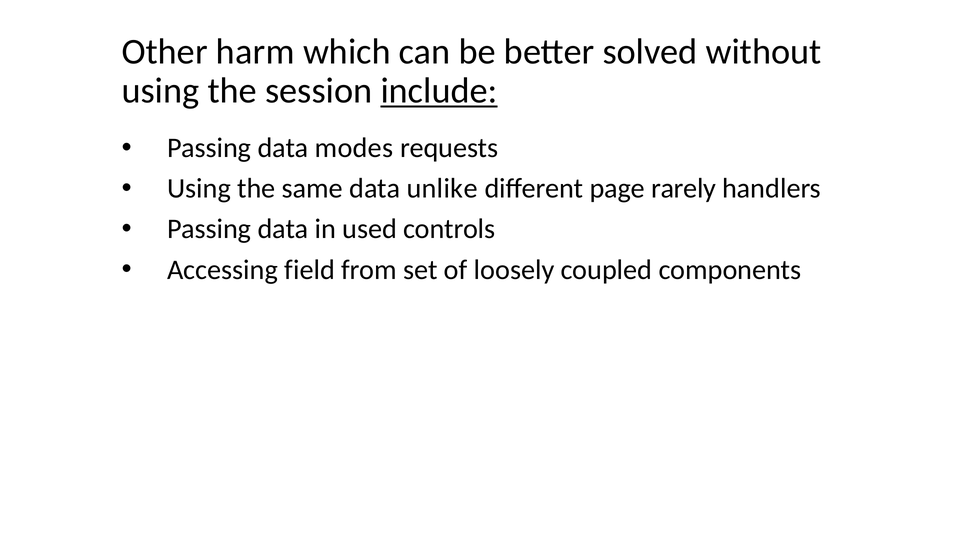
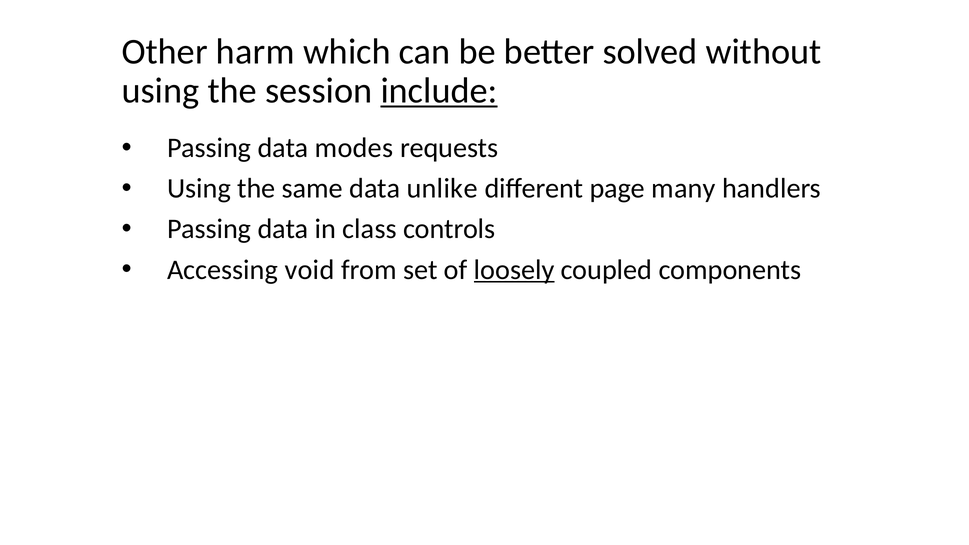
rarely: rarely -> many
used: used -> class
field: field -> void
loosely underline: none -> present
